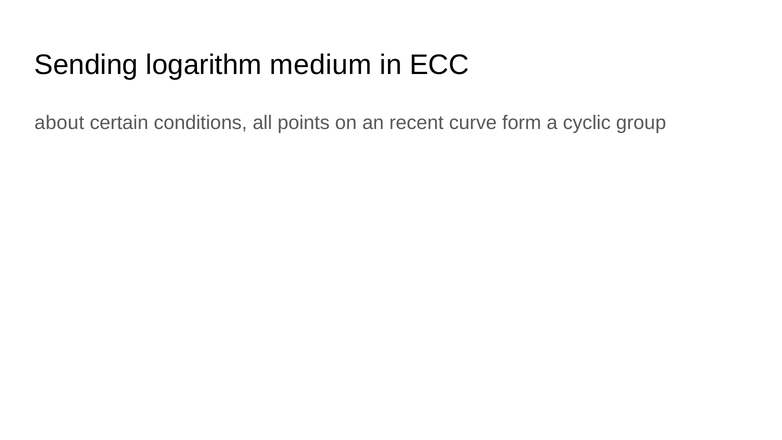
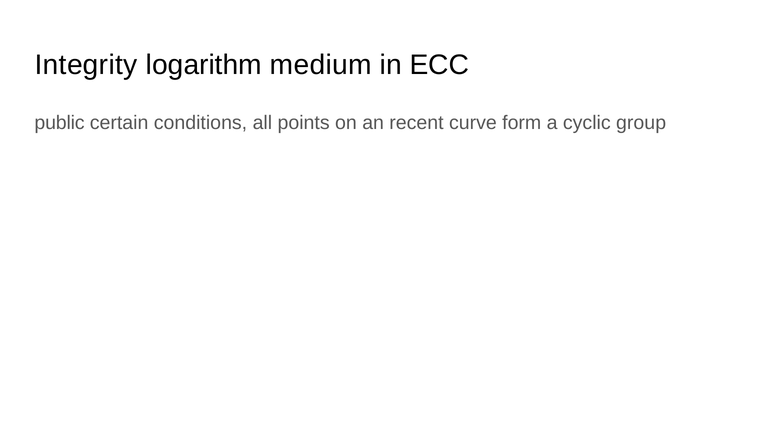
Sending: Sending -> Integrity
about: about -> public
